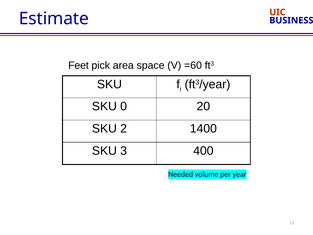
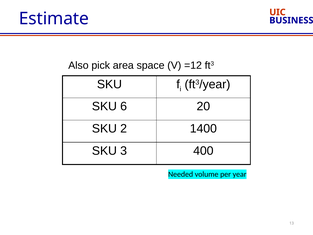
Feet: Feet -> Also
=60: =60 -> =12
0: 0 -> 6
